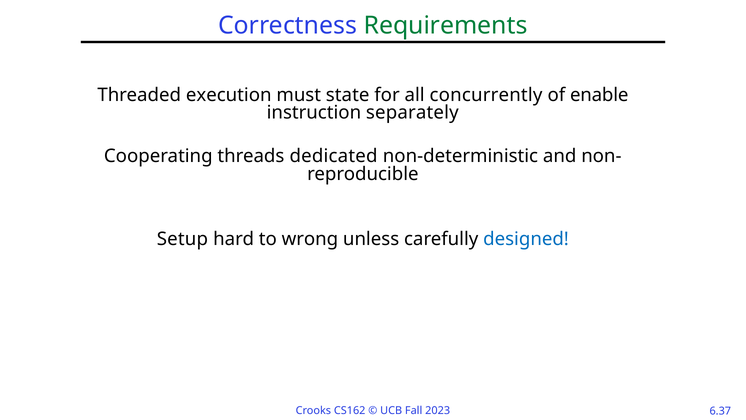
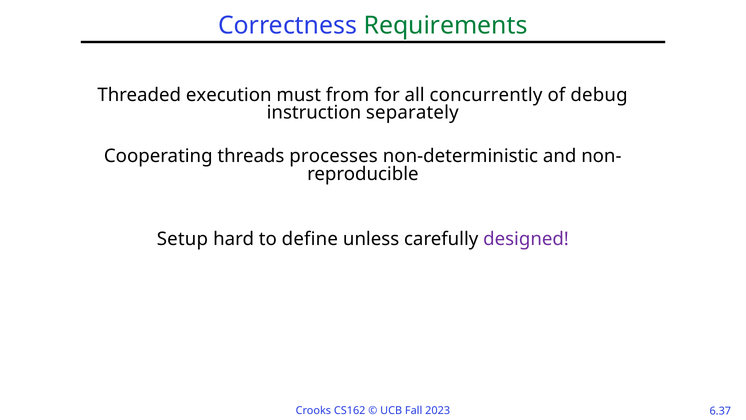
state: state -> from
enable: enable -> debug
dedicated: dedicated -> processes
wrong: wrong -> define
designed colour: blue -> purple
